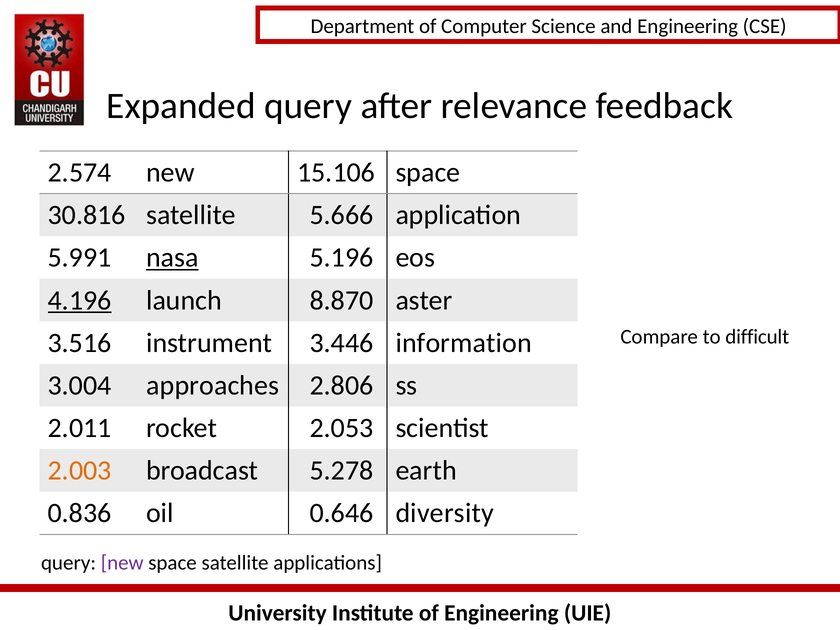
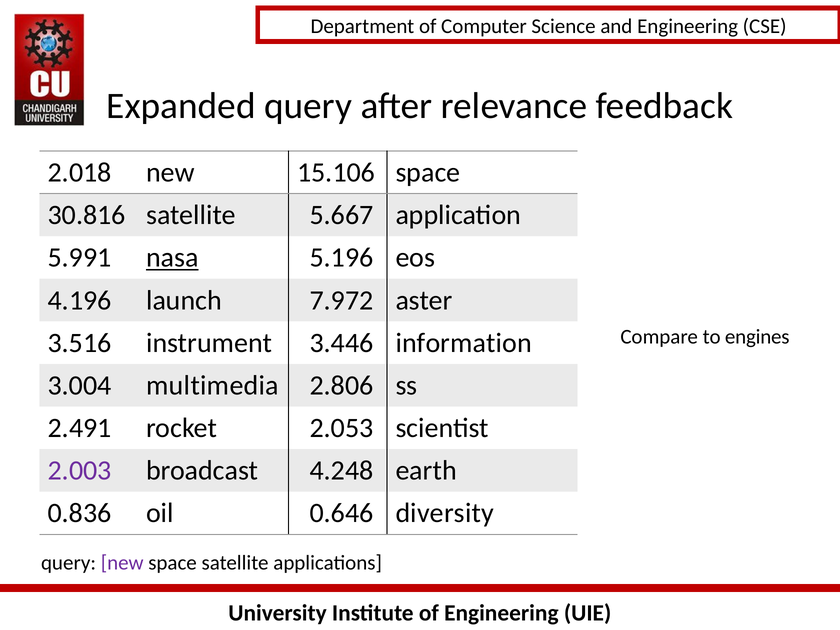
2.574: 2.574 -> 2.018
5.666: 5.666 -> 5.667
4.196 underline: present -> none
8.870: 8.870 -> 7.972
difficult: difficult -> engines
approaches: approaches -> multimedia
2.011: 2.011 -> 2.491
2.003 colour: orange -> purple
5.278: 5.278 -> 4.248
